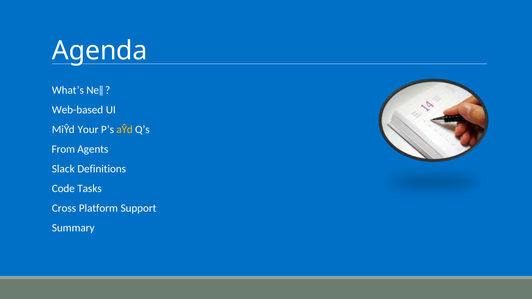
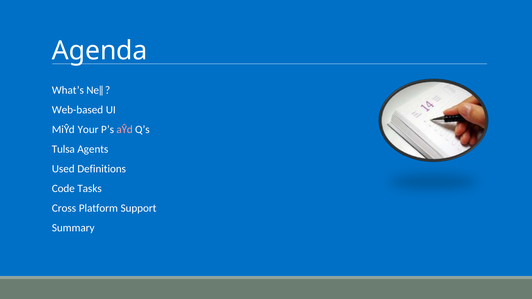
aŶd colour: yellow -> pink
From: From -> Tulsa
Slack: Slack -> Used
